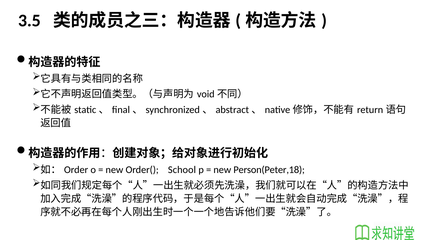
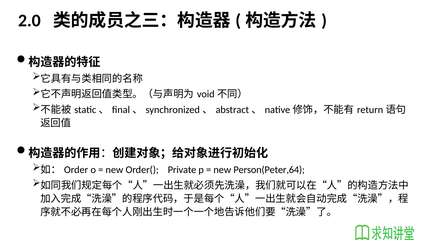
3.5: 3.5 -> 2.0
School: School -> Private
Person(Peter,18: Person(Peter,18 -> Person(Peter,64
